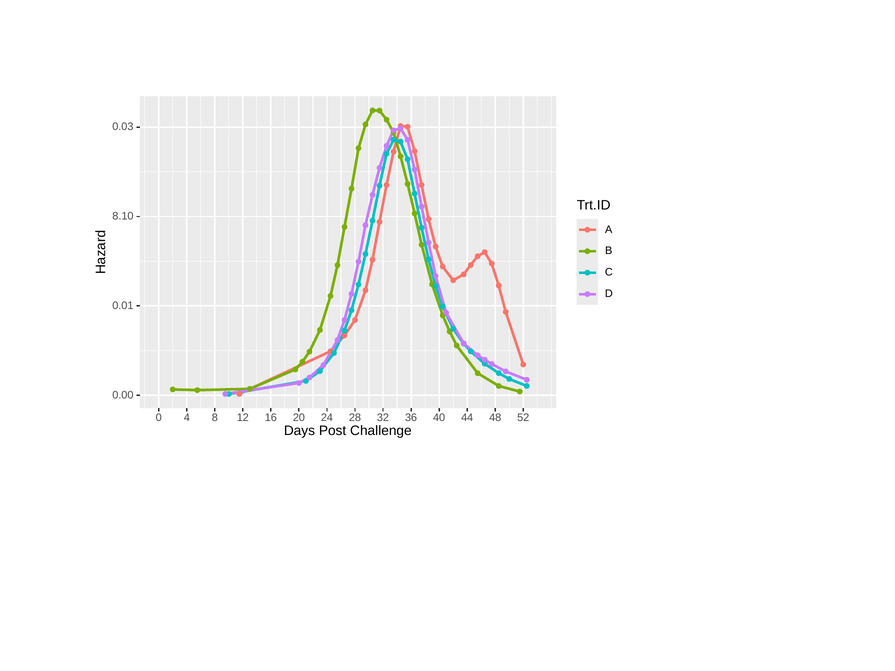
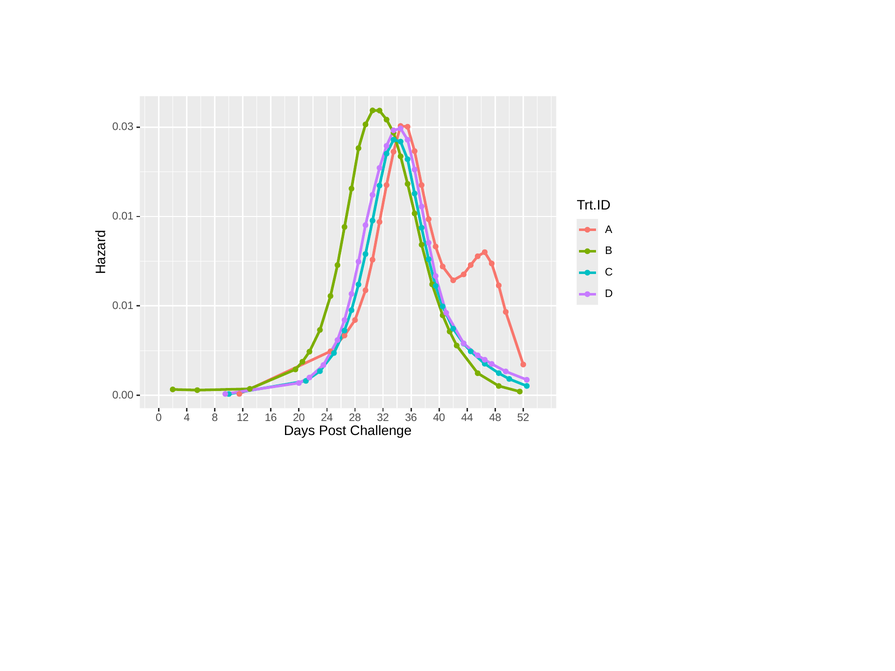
8.10 at (123, 216): 8.10 -> 0.01
